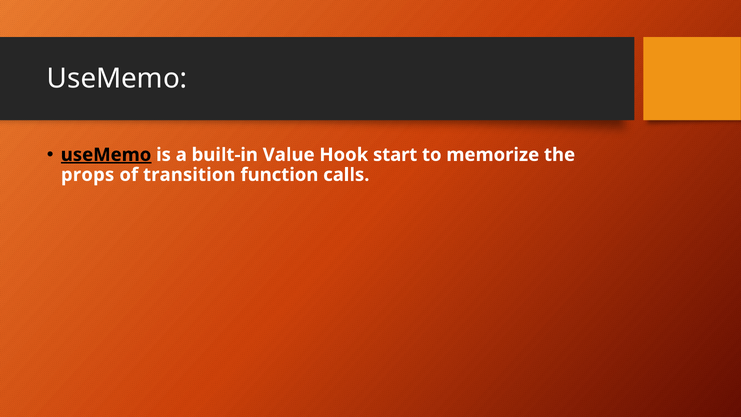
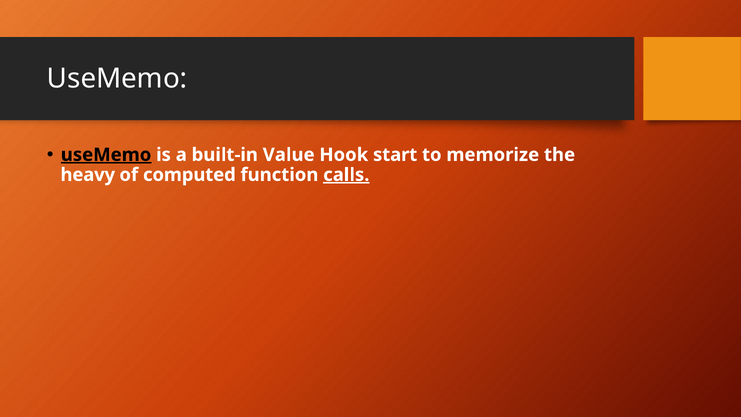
props: props -> heavy
transition: transition -> computed
calls underline: none -> present
